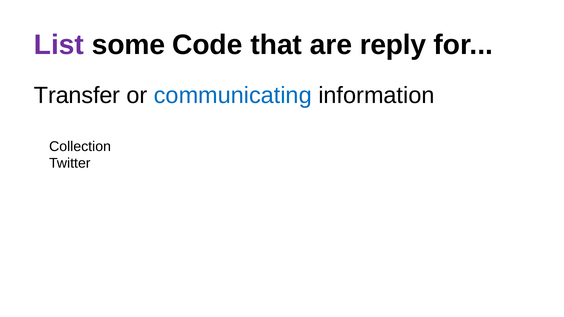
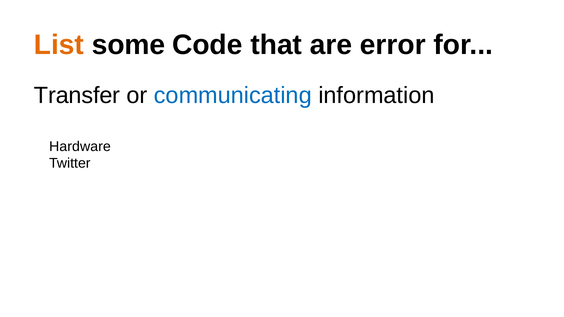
List colour: purple -> orange
reply: reply -> error
Collection: Collection -> Hardware
